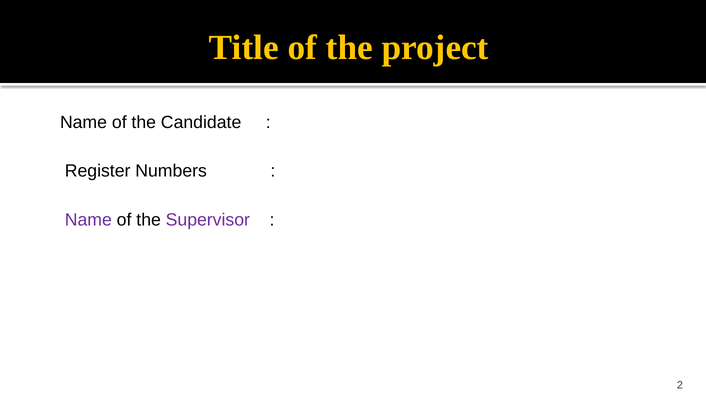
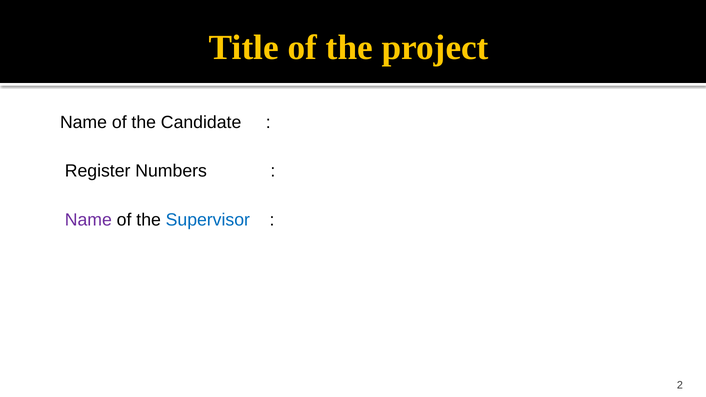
Supervisor colour: purple -> blue
